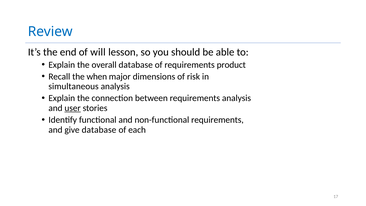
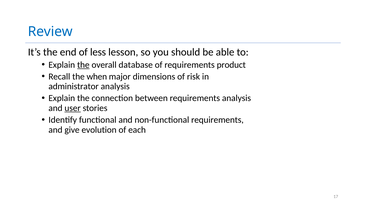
will: will -> less
the at (83, 65) underline: none -> present
simultaneous: simultaneous -> administrator
give database: database -> evolution
